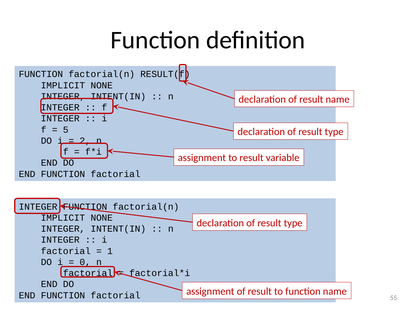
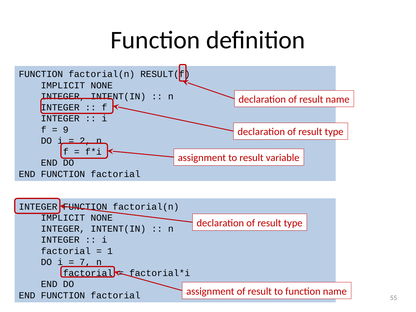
5: 5 -> 9
0: 0 -> 7
